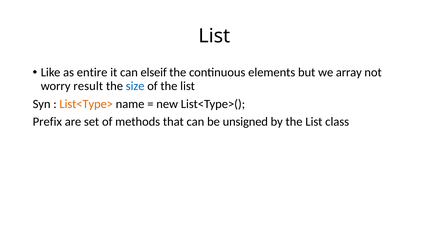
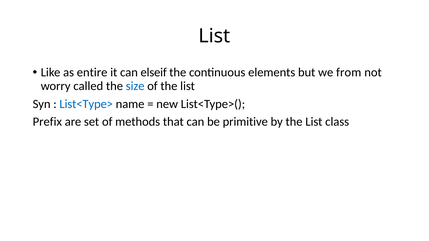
array: array -> from
result: result -> called
List<Type> colour: orange -> blue
unsigned: unsigned -> primitive
